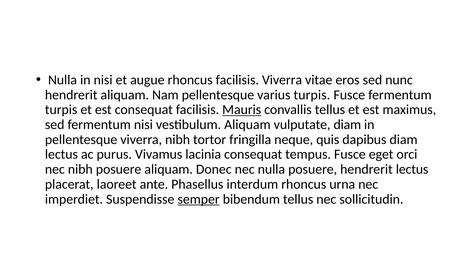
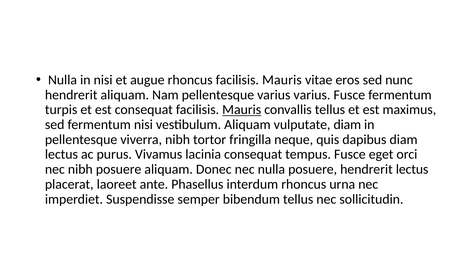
rhoncus facilisis Viverra: Viverra -> Mauris
varius turpis: turpis -> varius
semper underline: present -> none
